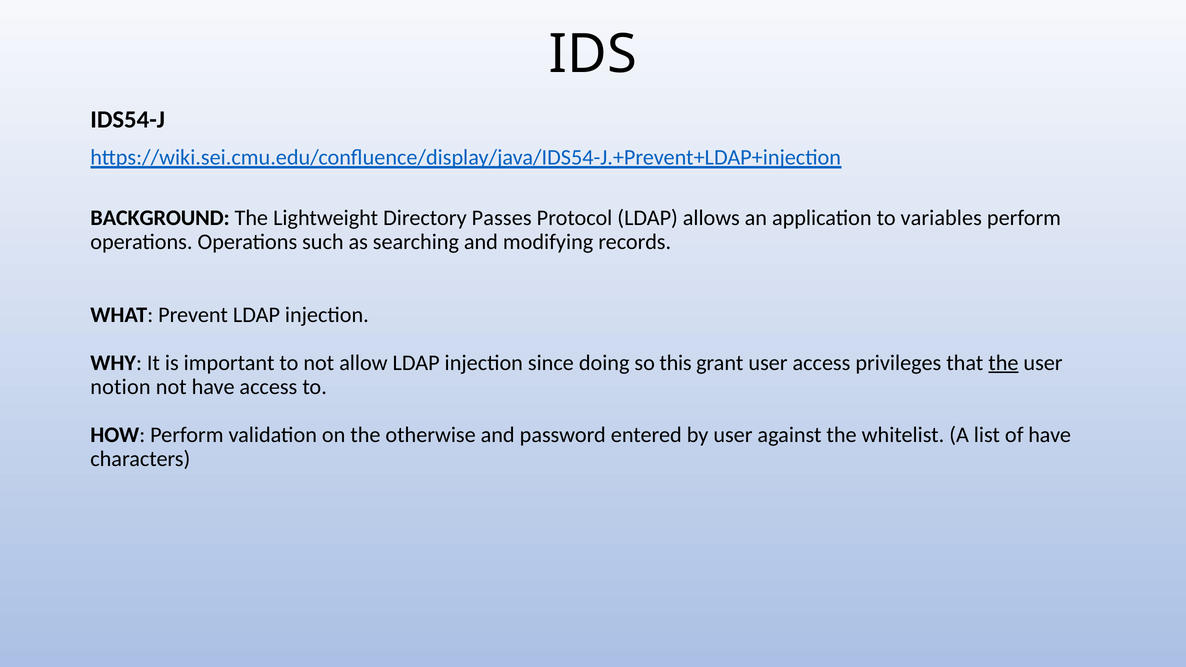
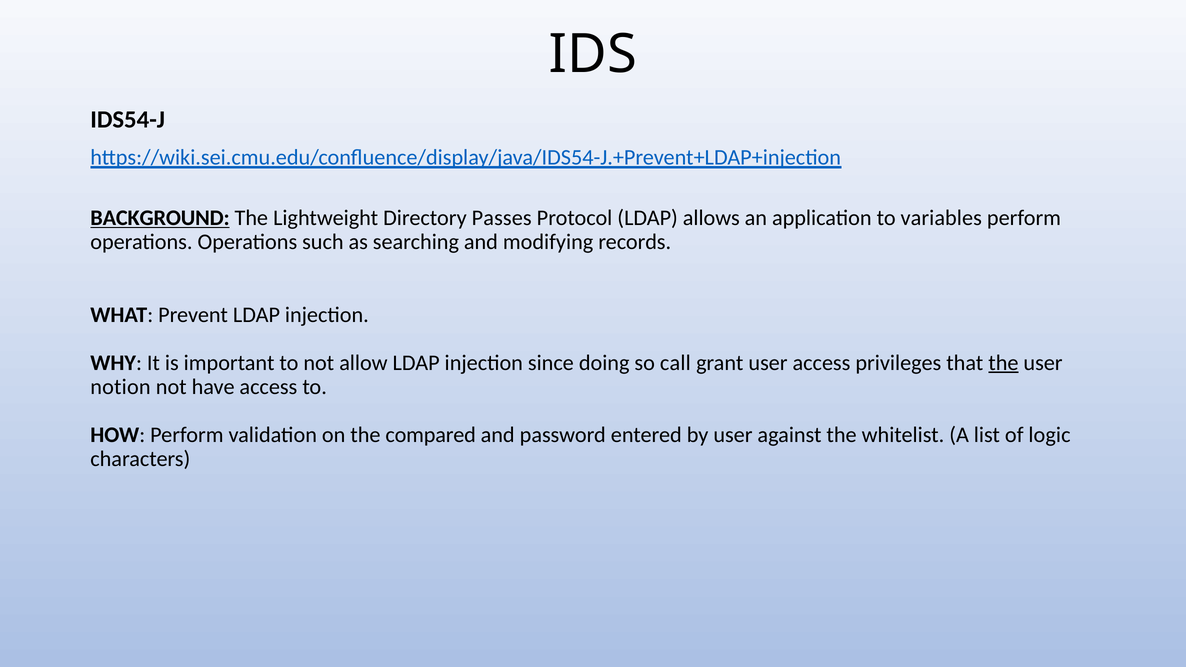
BACKGROUND underline: none -> present
this: this -> call
otherwise: otherwise -> compared
of have: have -> logic
